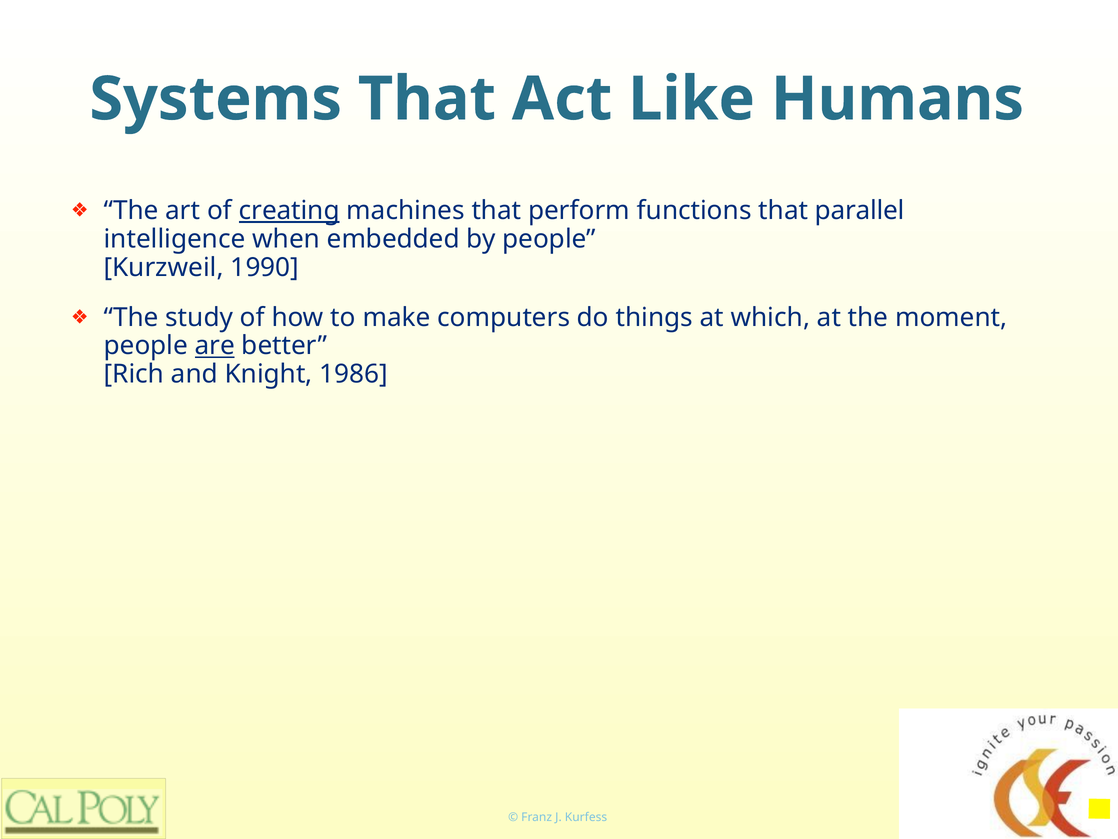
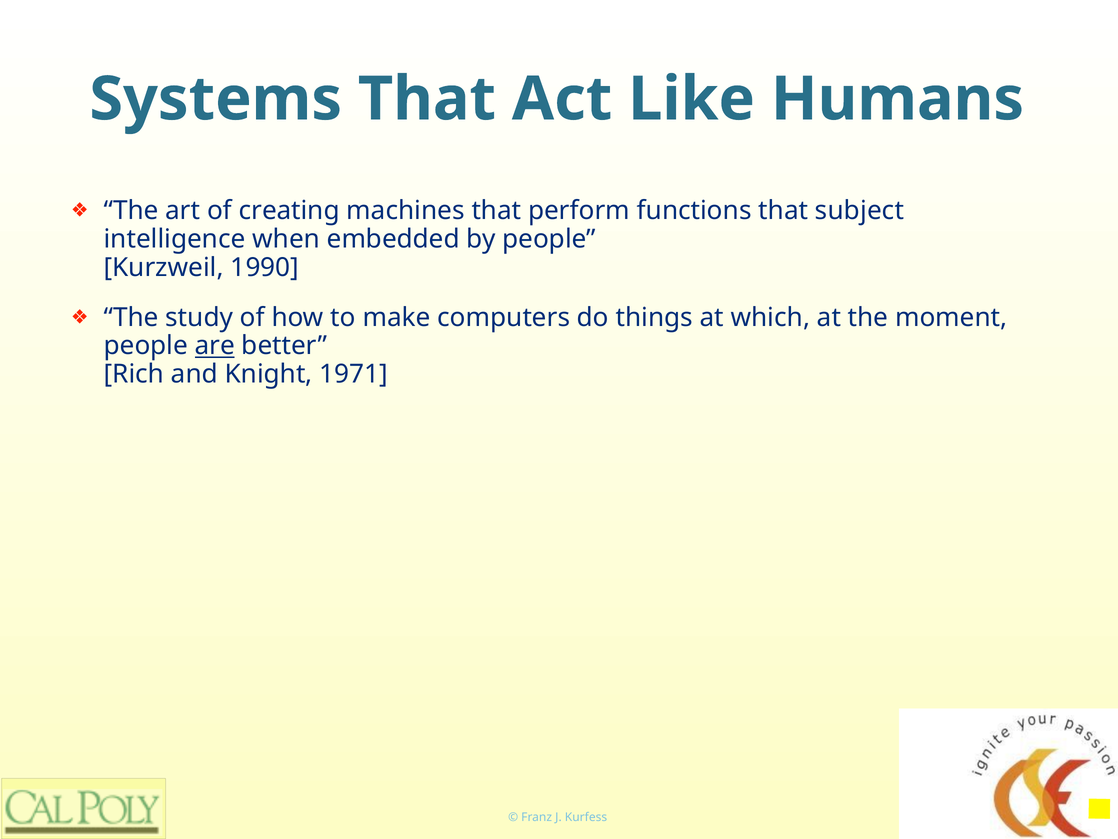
creating underline: present -> none
parallel: parallel -> subject
1986: 1986 -> 1971
